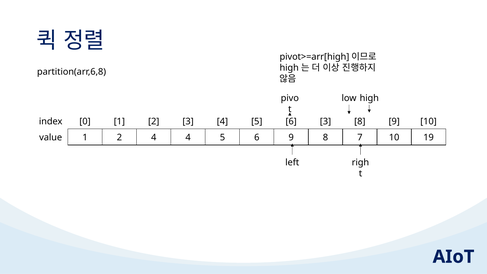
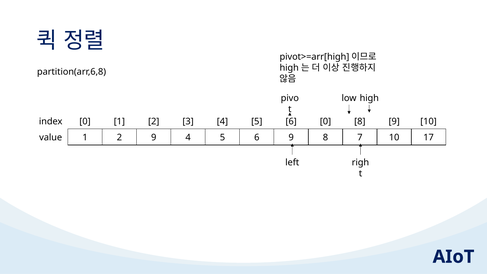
6 3: 3 -> 0
2 4: 4 -> 9
19: 19 -> 17
